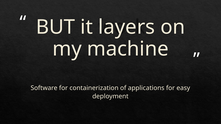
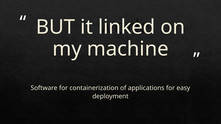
layers: layers -> linked
